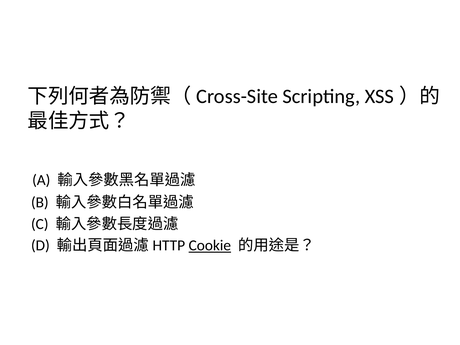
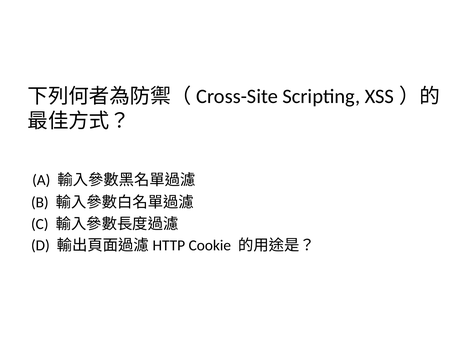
Cookie underline: present -> none
